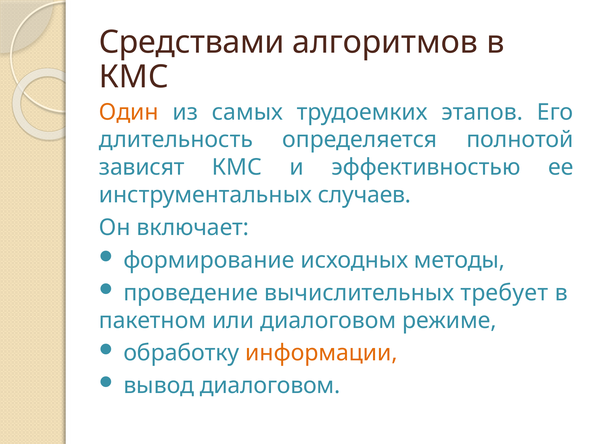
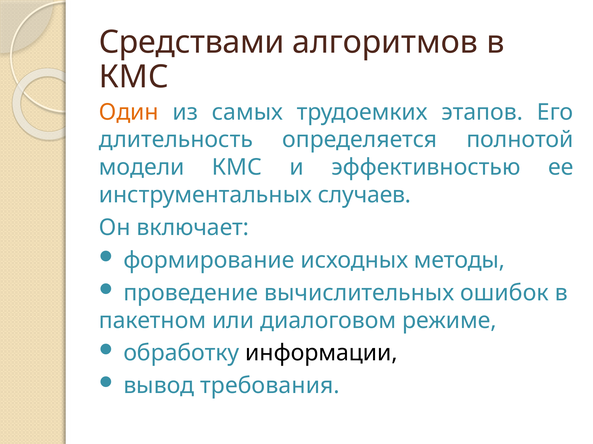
зависят: зависят -> модели
требует: требует -> ошибок
информации colour: orange -> black
вывод диалоговом: диалоговом -> требования
